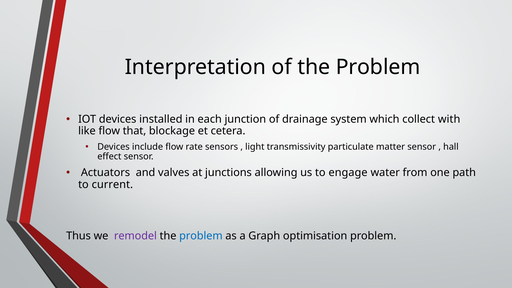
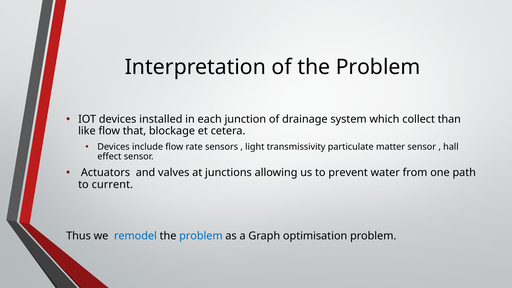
with: with -> than
engage: engage -> prevent
remodel colour: purple -> blue
